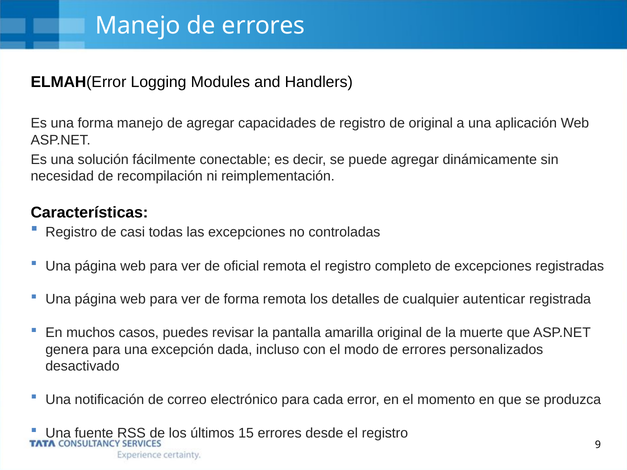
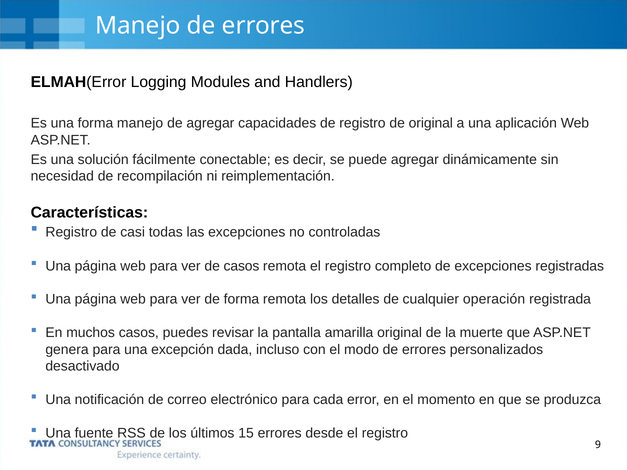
de oficial: oficial -> casos
autenticar: autenticar -> operación
